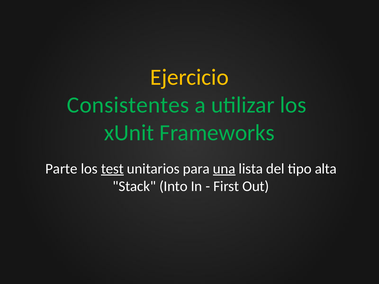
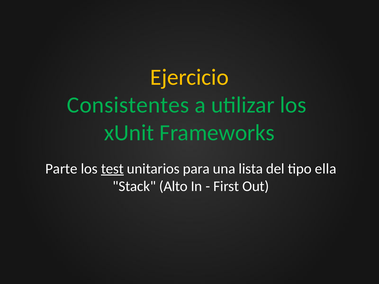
una underline: present -> none
alta: alta -> ella
Into: Into -> Alto
